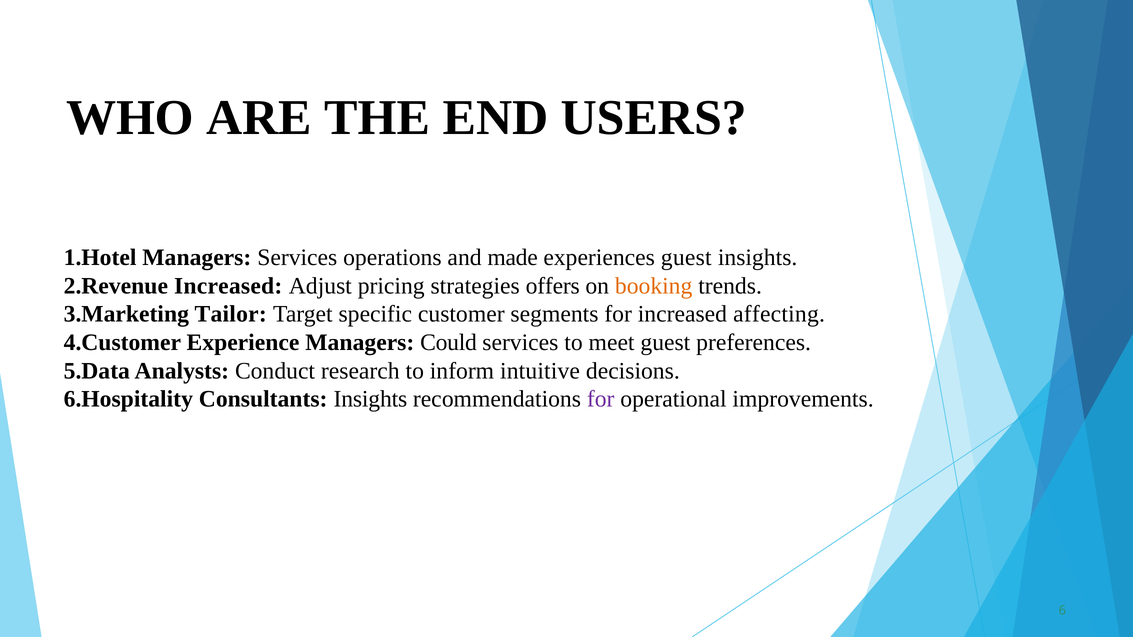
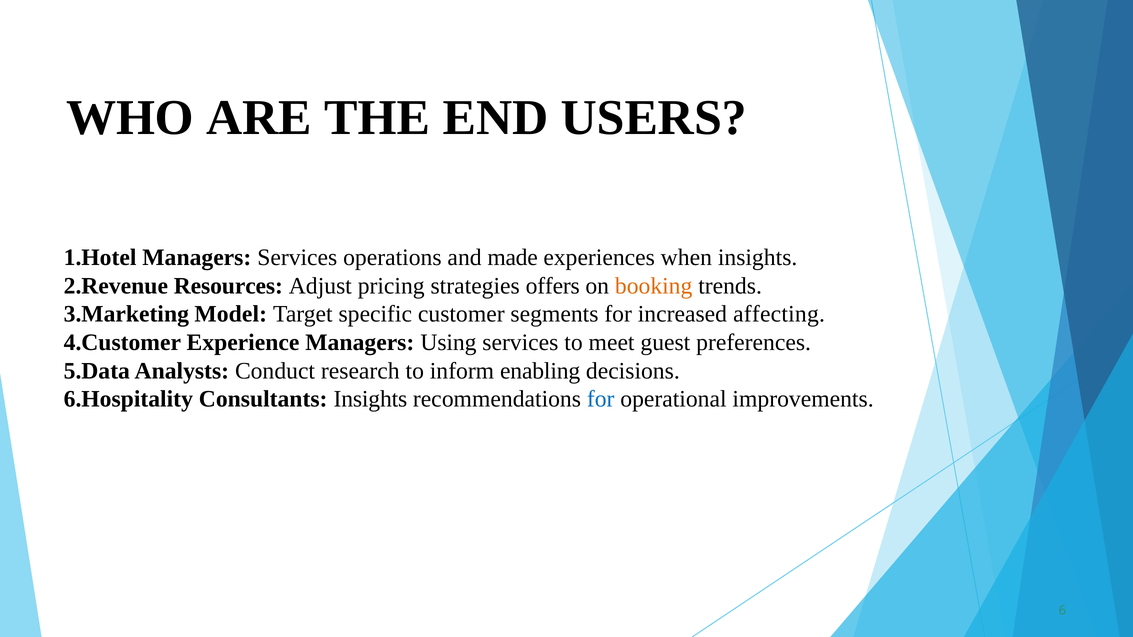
experiences guest: guest -> when
Increased at (228, 286): Increased -> Resources
Tailor: Tailor -> Model
Could: Could -> Using
intuitive: intuitive -> enabling
for at (601, 399) colour: purple -> blue
